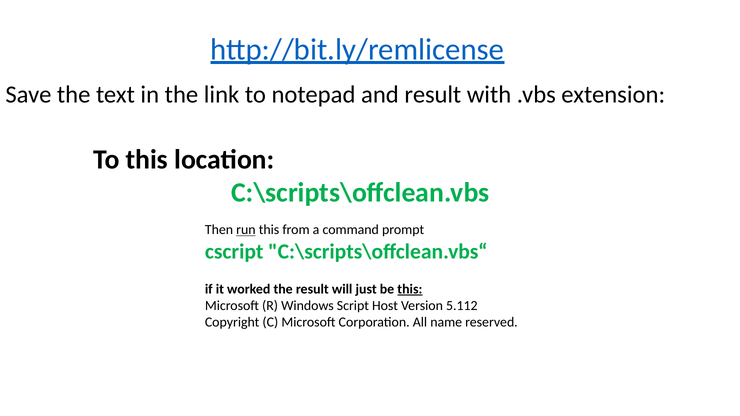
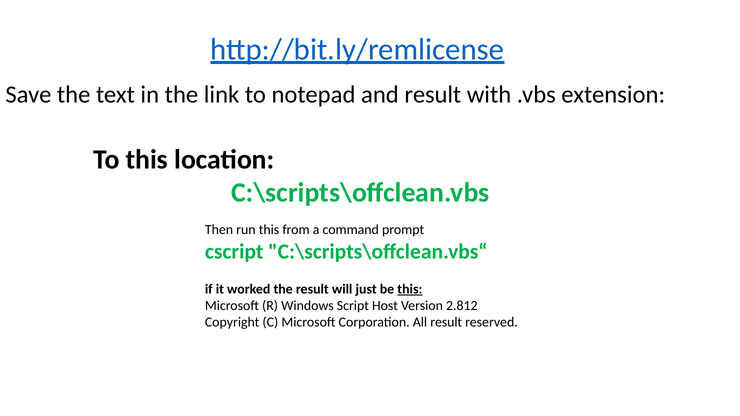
run underline: present -> none
5.112: 5.112 -> 2.812
All name: name -> result
